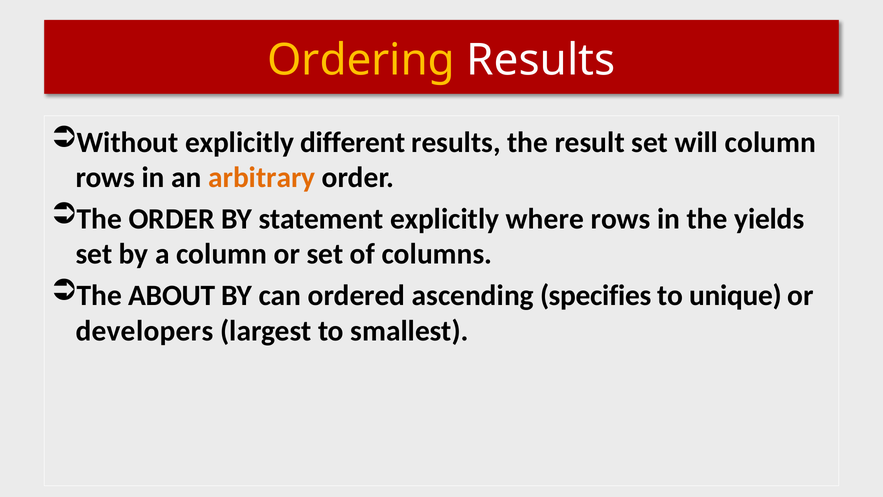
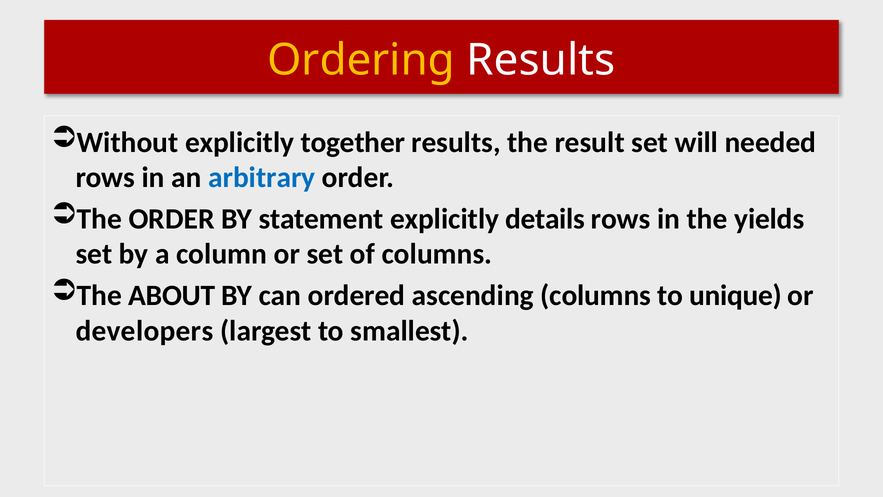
different: different -> together
will column: column -> needed
arbitrary colour: orange -> blue
where: where -> details
ascending specifies: specifies -> columns
